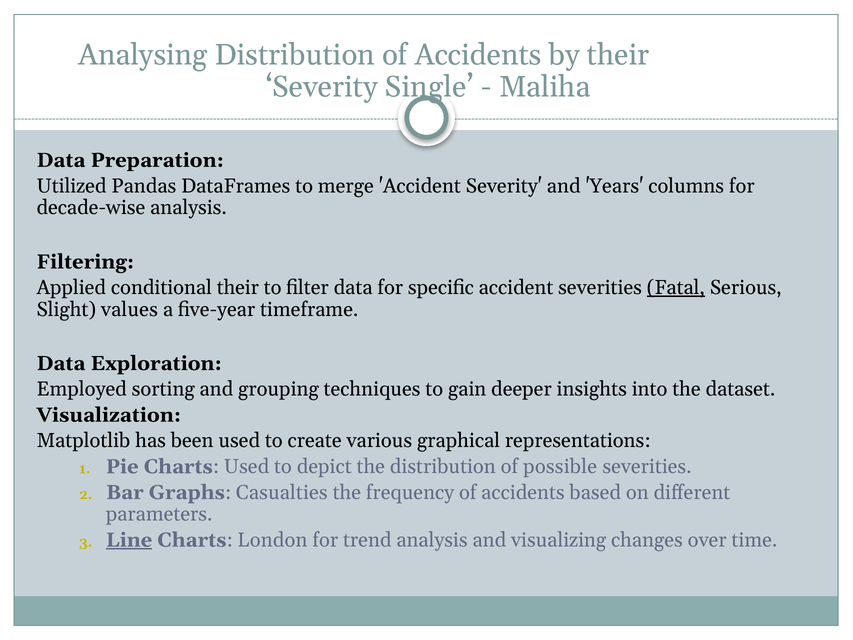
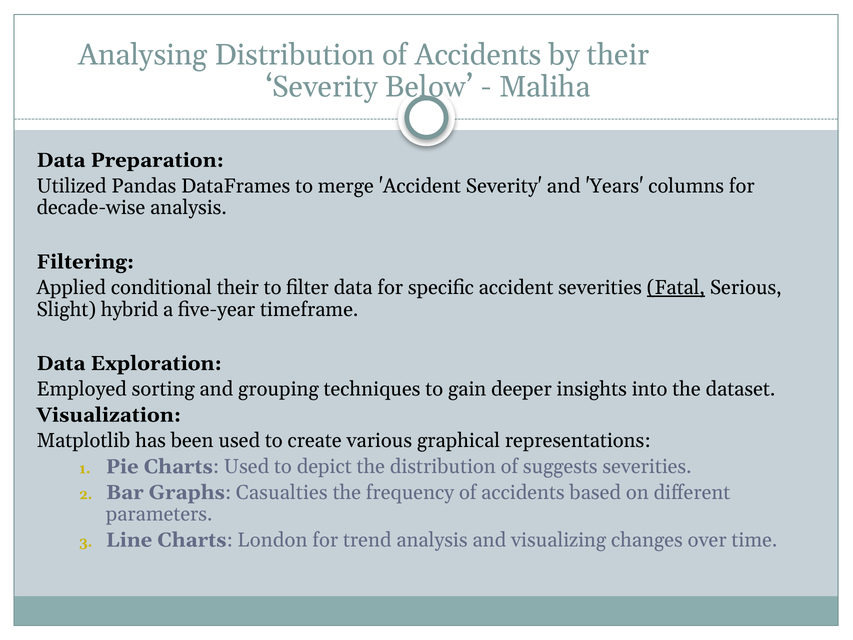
Single: Single -> Below
values: values -> hybrid
possible: possible -> suggests
Line underline: present -> none
